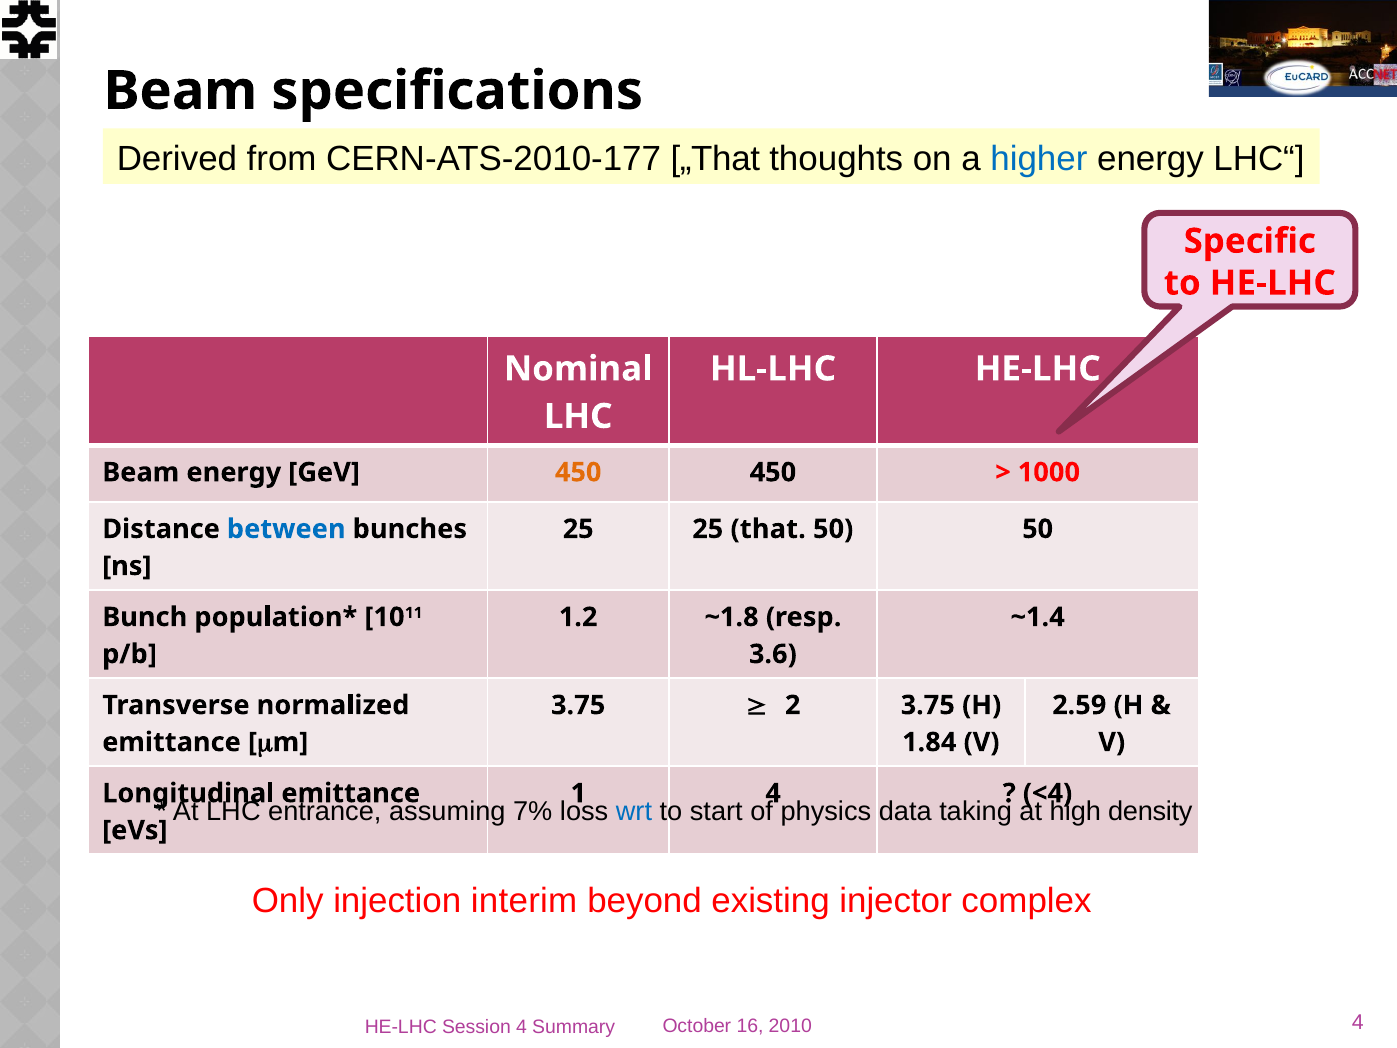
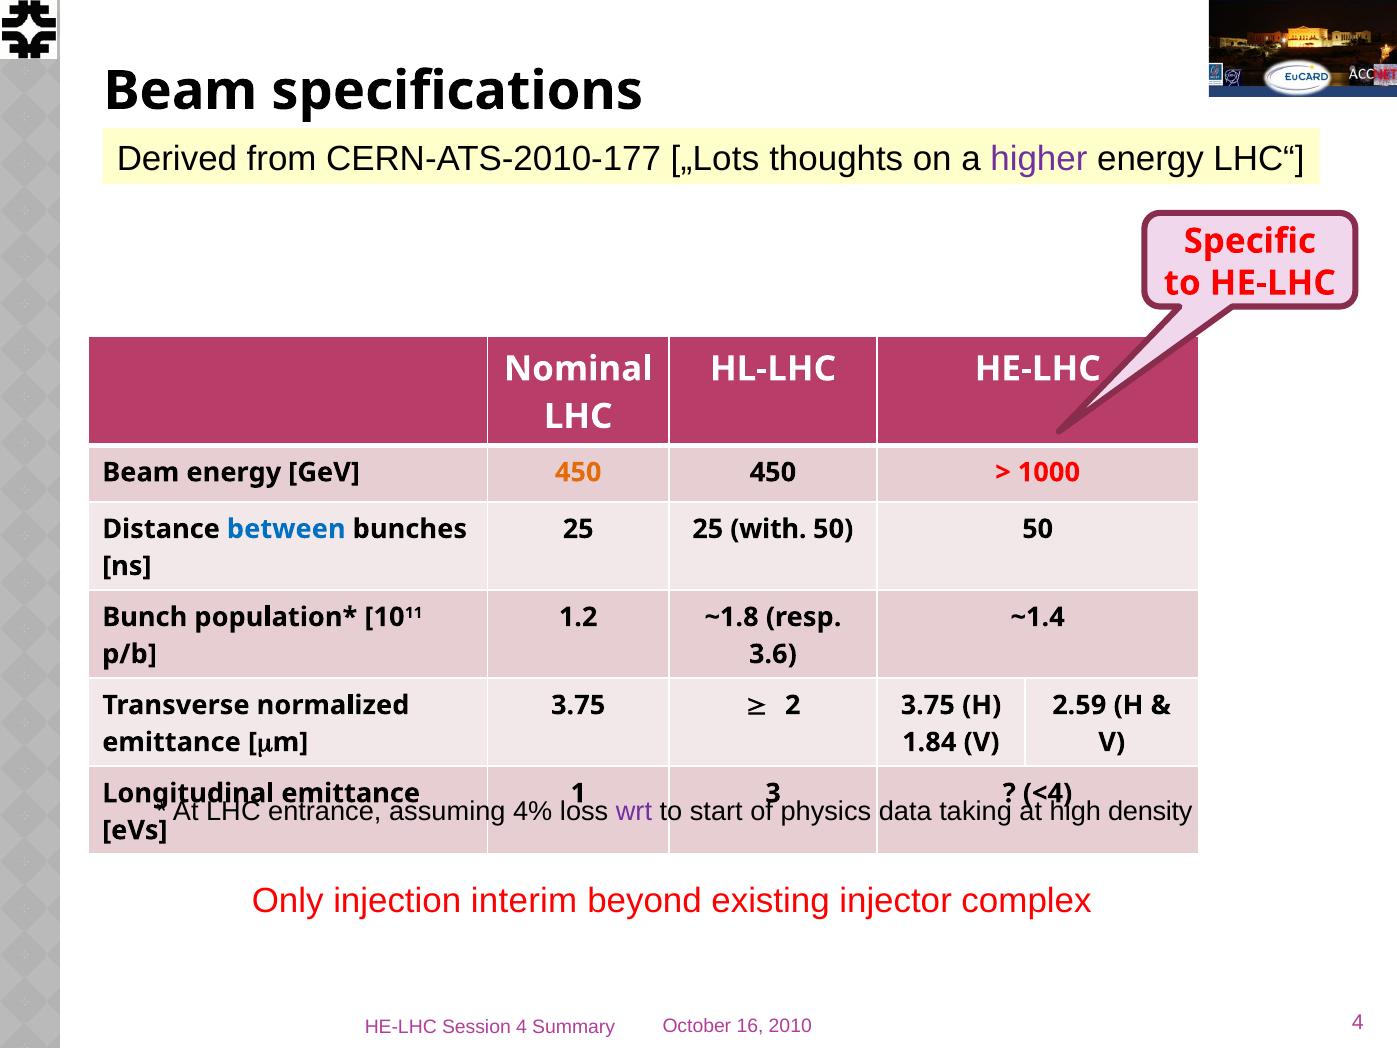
„That: „That -> „Lots
higher colour: blue -> purple
that: that -> with
4 at (773, 793): 4 -> 3
7%: 7% -> 4%
wrt colour: blue -> purple
